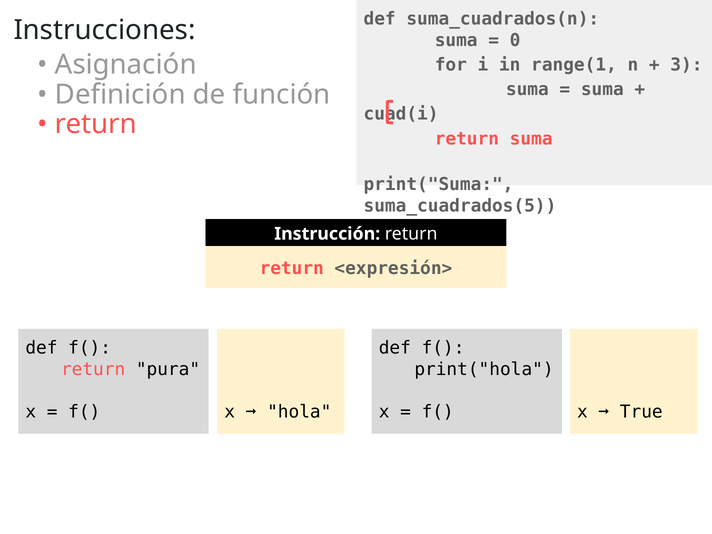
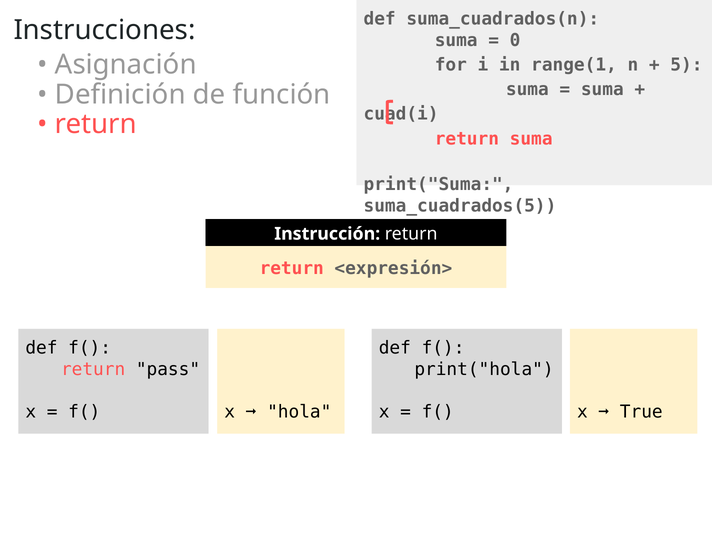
3: 3 -> 5
pura: pura -> pass
